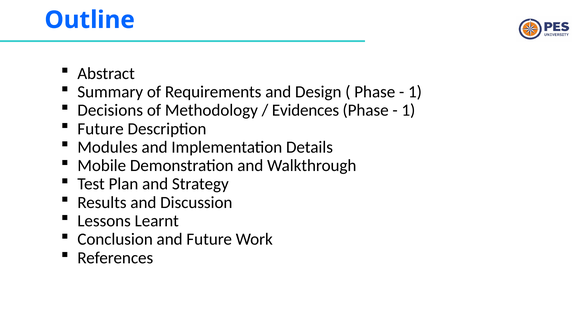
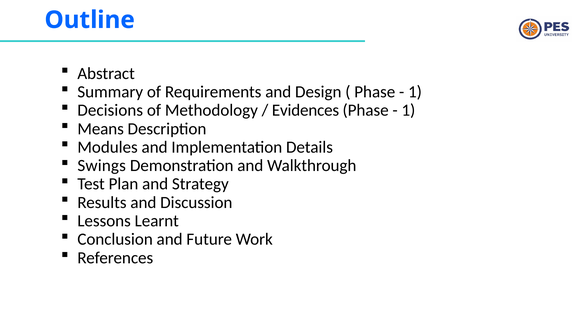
Future at (101, 129): Future -> Means
Mobile: Mobile -> Swings
